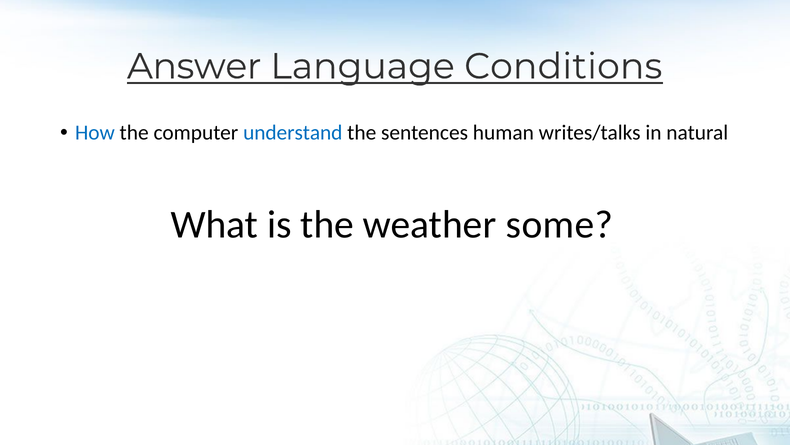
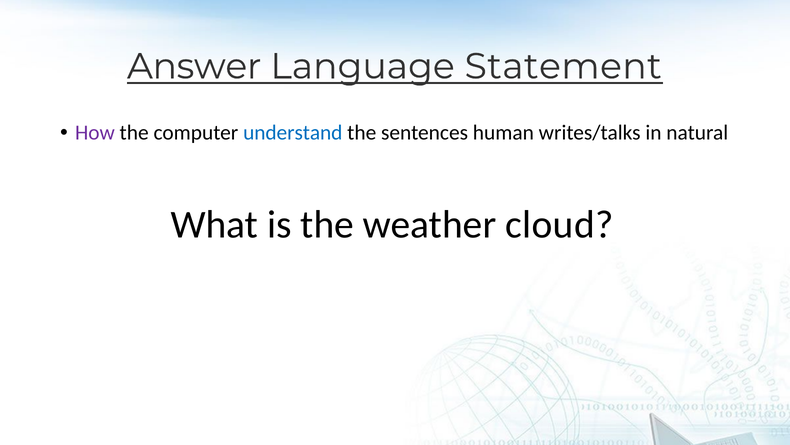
Conditions: Conditions -> Statement
How colour: blue -> purple
some: some -> cloud
